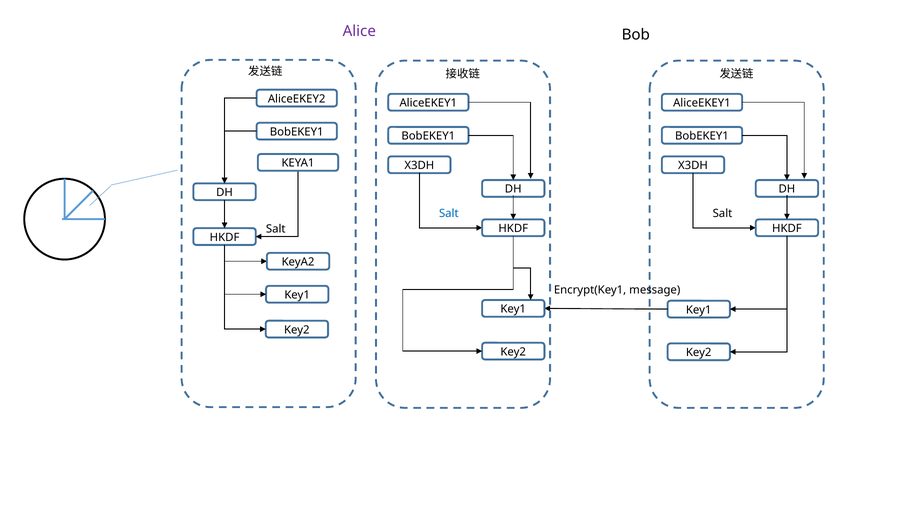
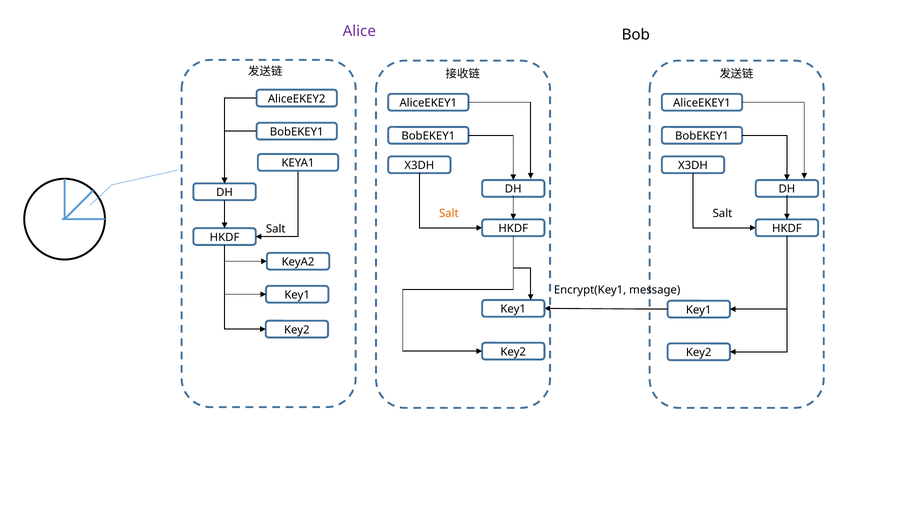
Salt at (449, 213) colour: blue -> orange
